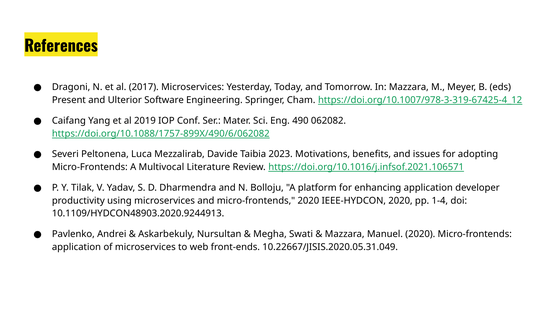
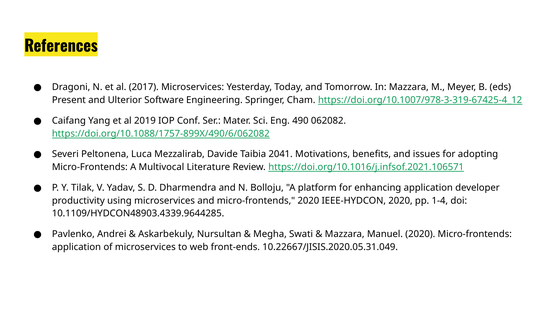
2023: 2023 -> 2041
10.1109/HYDCON48903.2020.9244913: 10.1109/HYDCON48903.2020.9244913 -> 10.1109/HYDCON48903.4339.9644285
